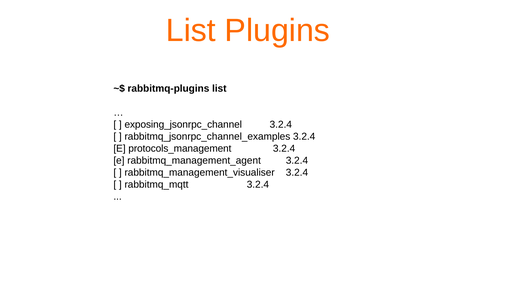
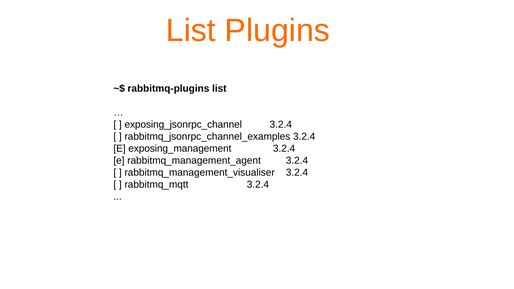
protocols_management: protocols_management -> exposing_management
